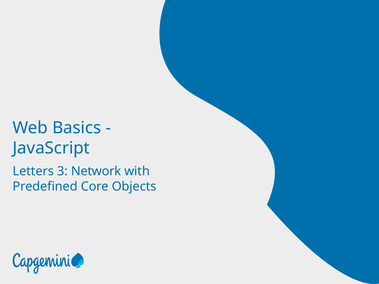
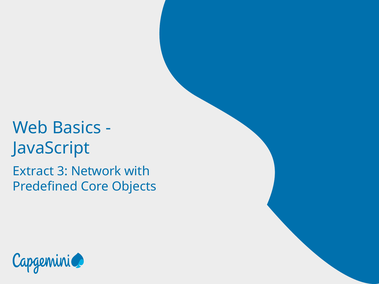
Letters: Letters -> Extract
